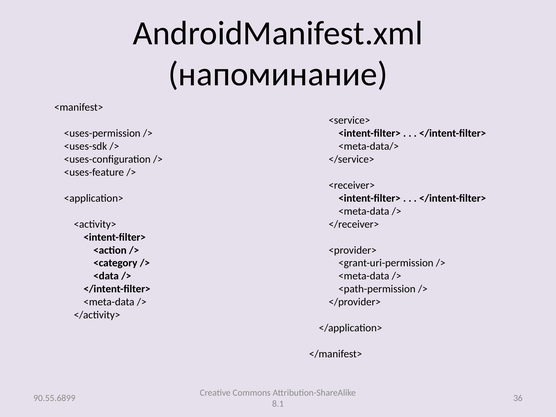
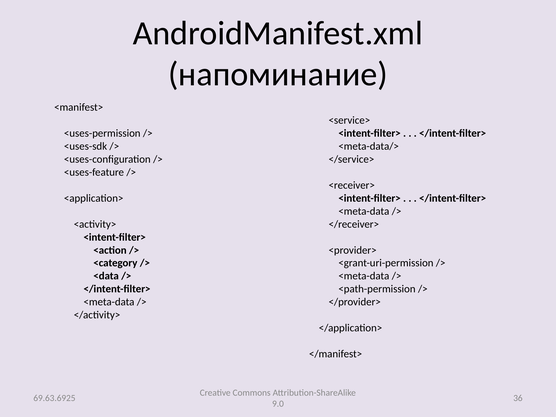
90.55.6899: 90.55.6899 -> 69.63.6925
8.1: 8.1 -> 9.0
